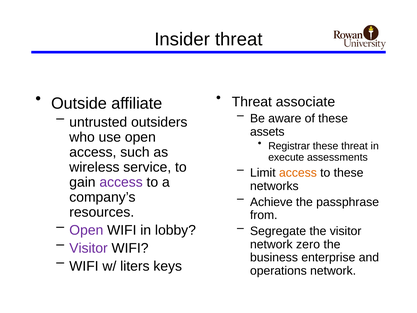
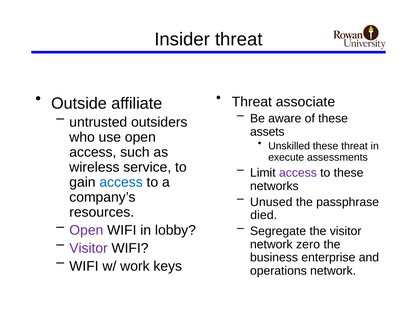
Registrar: Registrar -> Unskilled
access at (298, 173) colour: orange -> purple
access at (121, 182) colour: purple -> blue
Achieve: Achieve -> Unused
from: from -> died
liters: liters -> work
